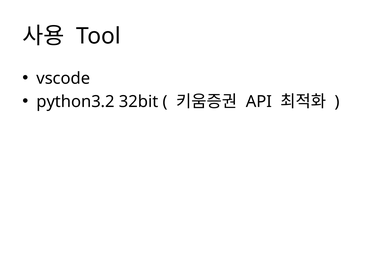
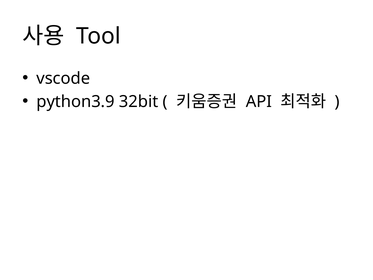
python3.2: python3.2 -> python3.9
